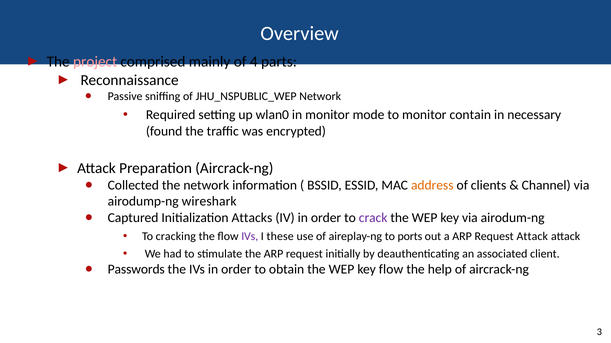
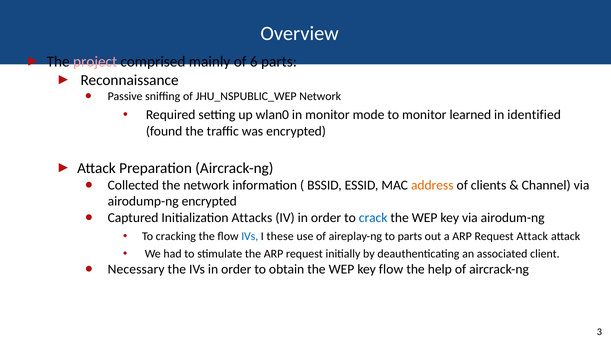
4: 4 -> 6
contain: contain -> learned
necessary: necessary -> identified
airodump-ng wireshark: wireshark -> encrypted
crack colour: purple -> blue
IVs at (250, 237) colour: purple -> blue
to ports: ports -> parts
Passwords: Passwords -> Necessary
